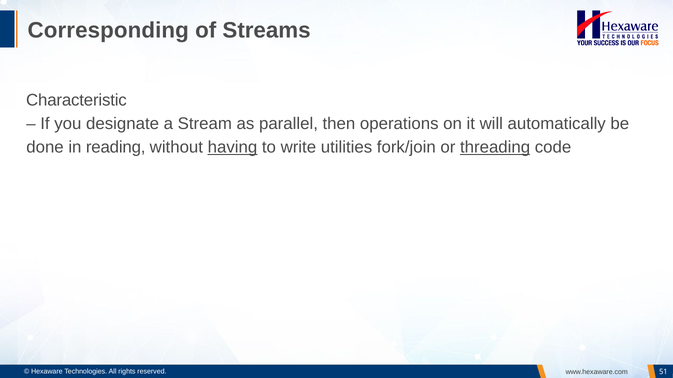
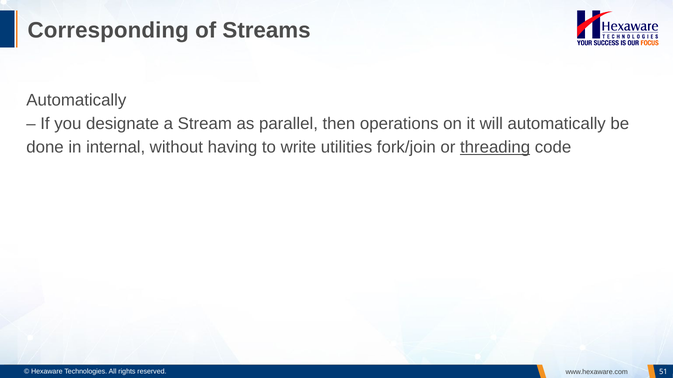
Characteristic at (76, 100): Characteristic -> Automatically
reading: reading -> internal
having underline: present -> none
